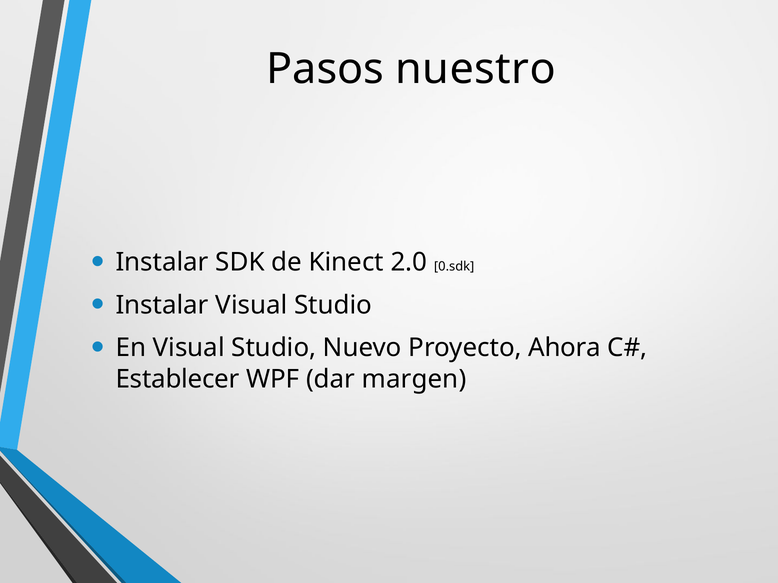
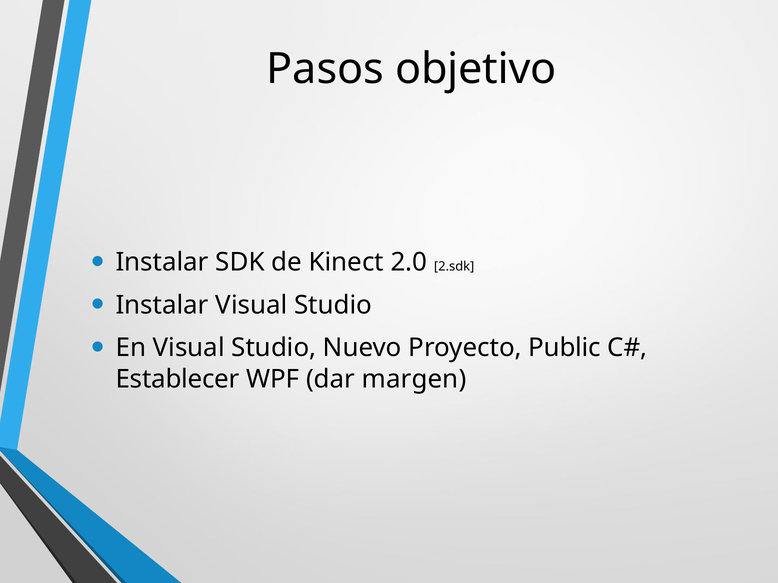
nuestro: nuestro -> objetivo
0.sdk: 0.sdk -> 2.sdk
Ahora: Ahora -> Public
